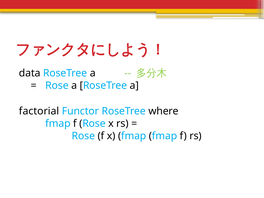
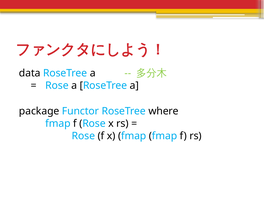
factorial: factorial -> package
